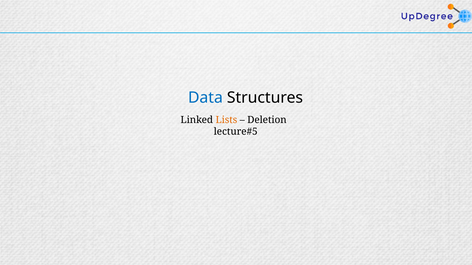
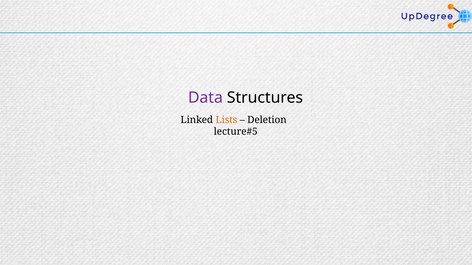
Data colour: blue -> purple
